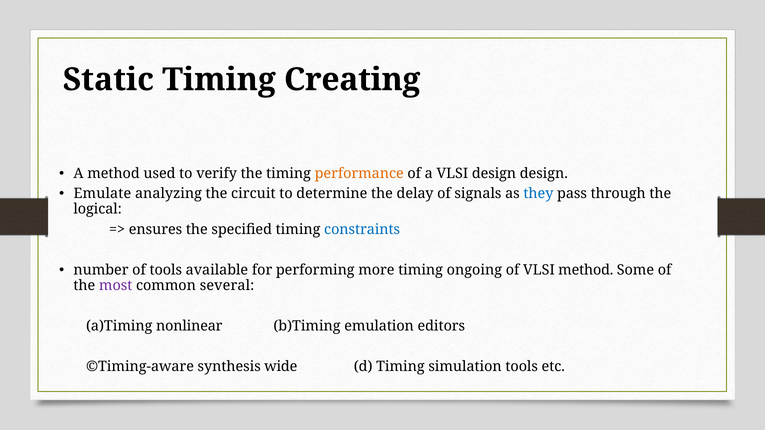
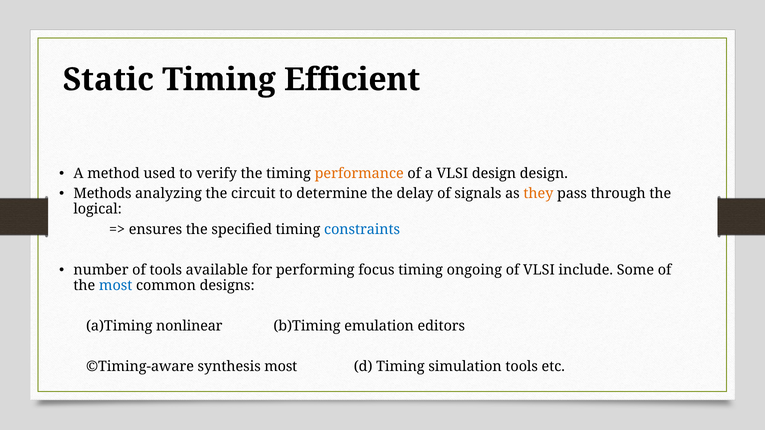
Creating: Creating -> Efficient
Emulate: Emulate -> Methods
they colour: blue -> orange
more: more -> focus
VLSI method: method -> include
most at (116, 286) colour: purple -> blue
several: several -> designs
synthesis wide: wide -> most
